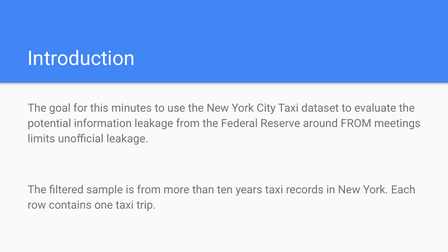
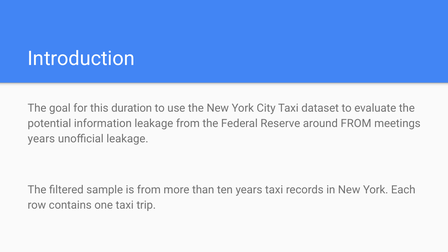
minutes: minutes -> duration
limits at (41, 139): limits -> years
